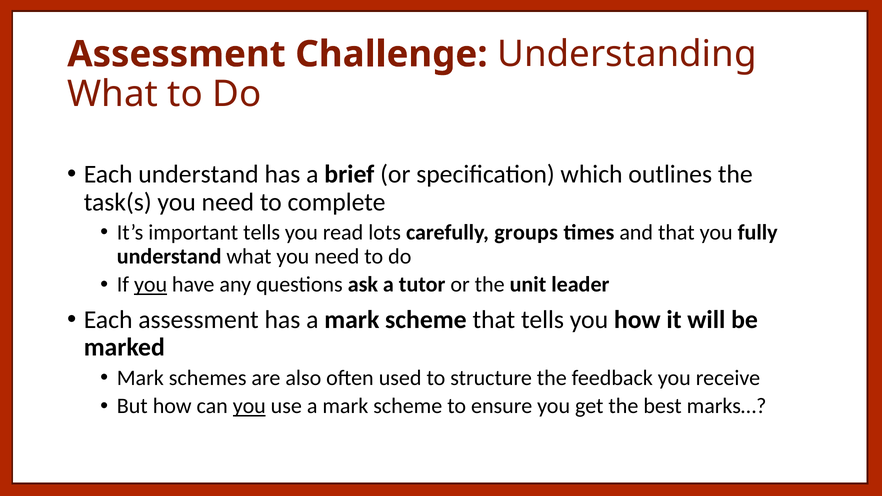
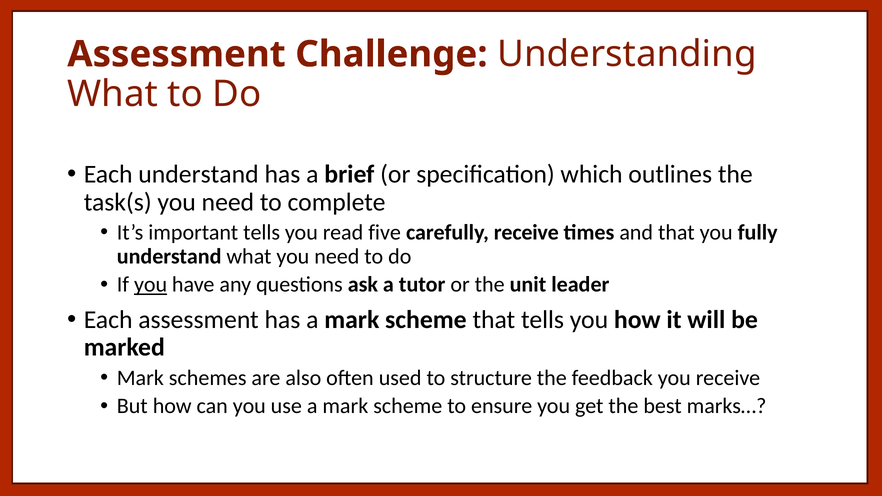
lots: lots -> five
carefully groups: groups -> receive
you at (249, 406) underline: present -> none
